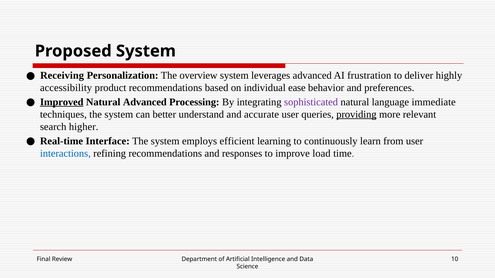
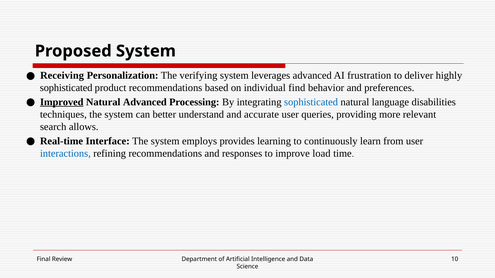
overview: overview -> verifying
accessibility at (66, 88): accessibility -> sophisticated
ease: ease -> find
sophisticated at (311, 102) colour: purple -> blue
immediate: immediate -> disabilities
providing underline: present -> none
higher: higher -> allows
efficient: efficient -> provides
